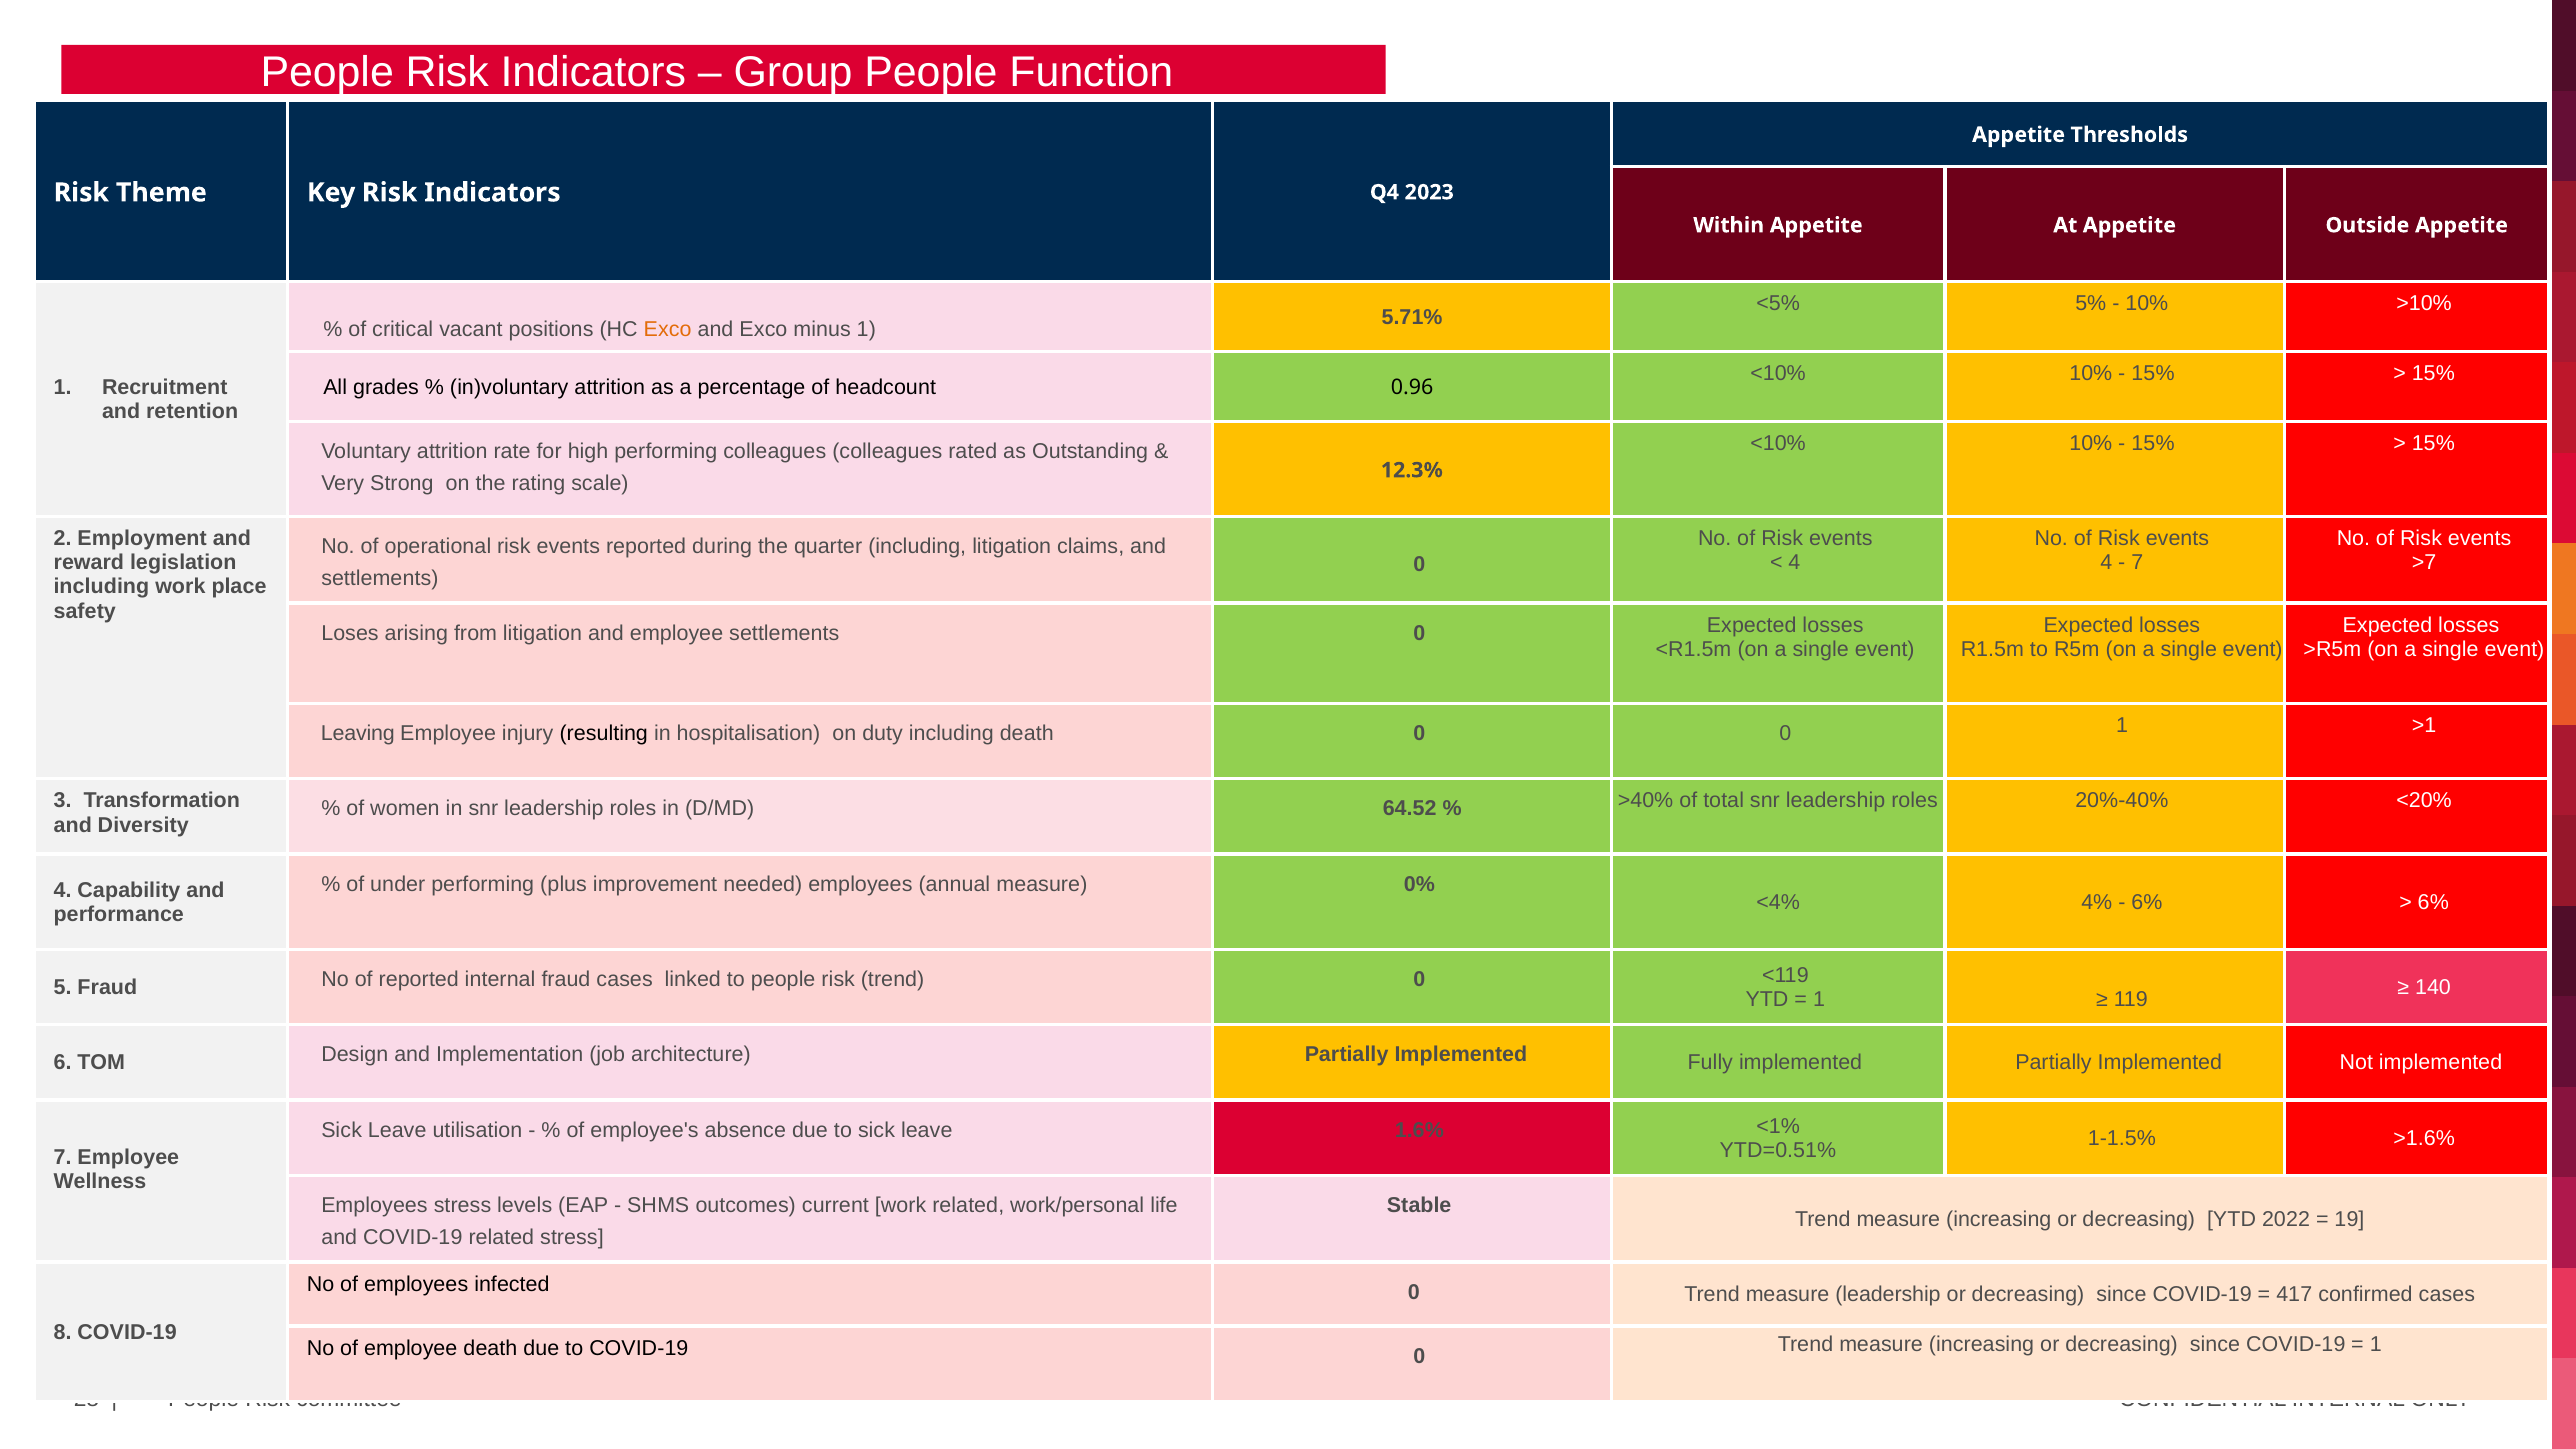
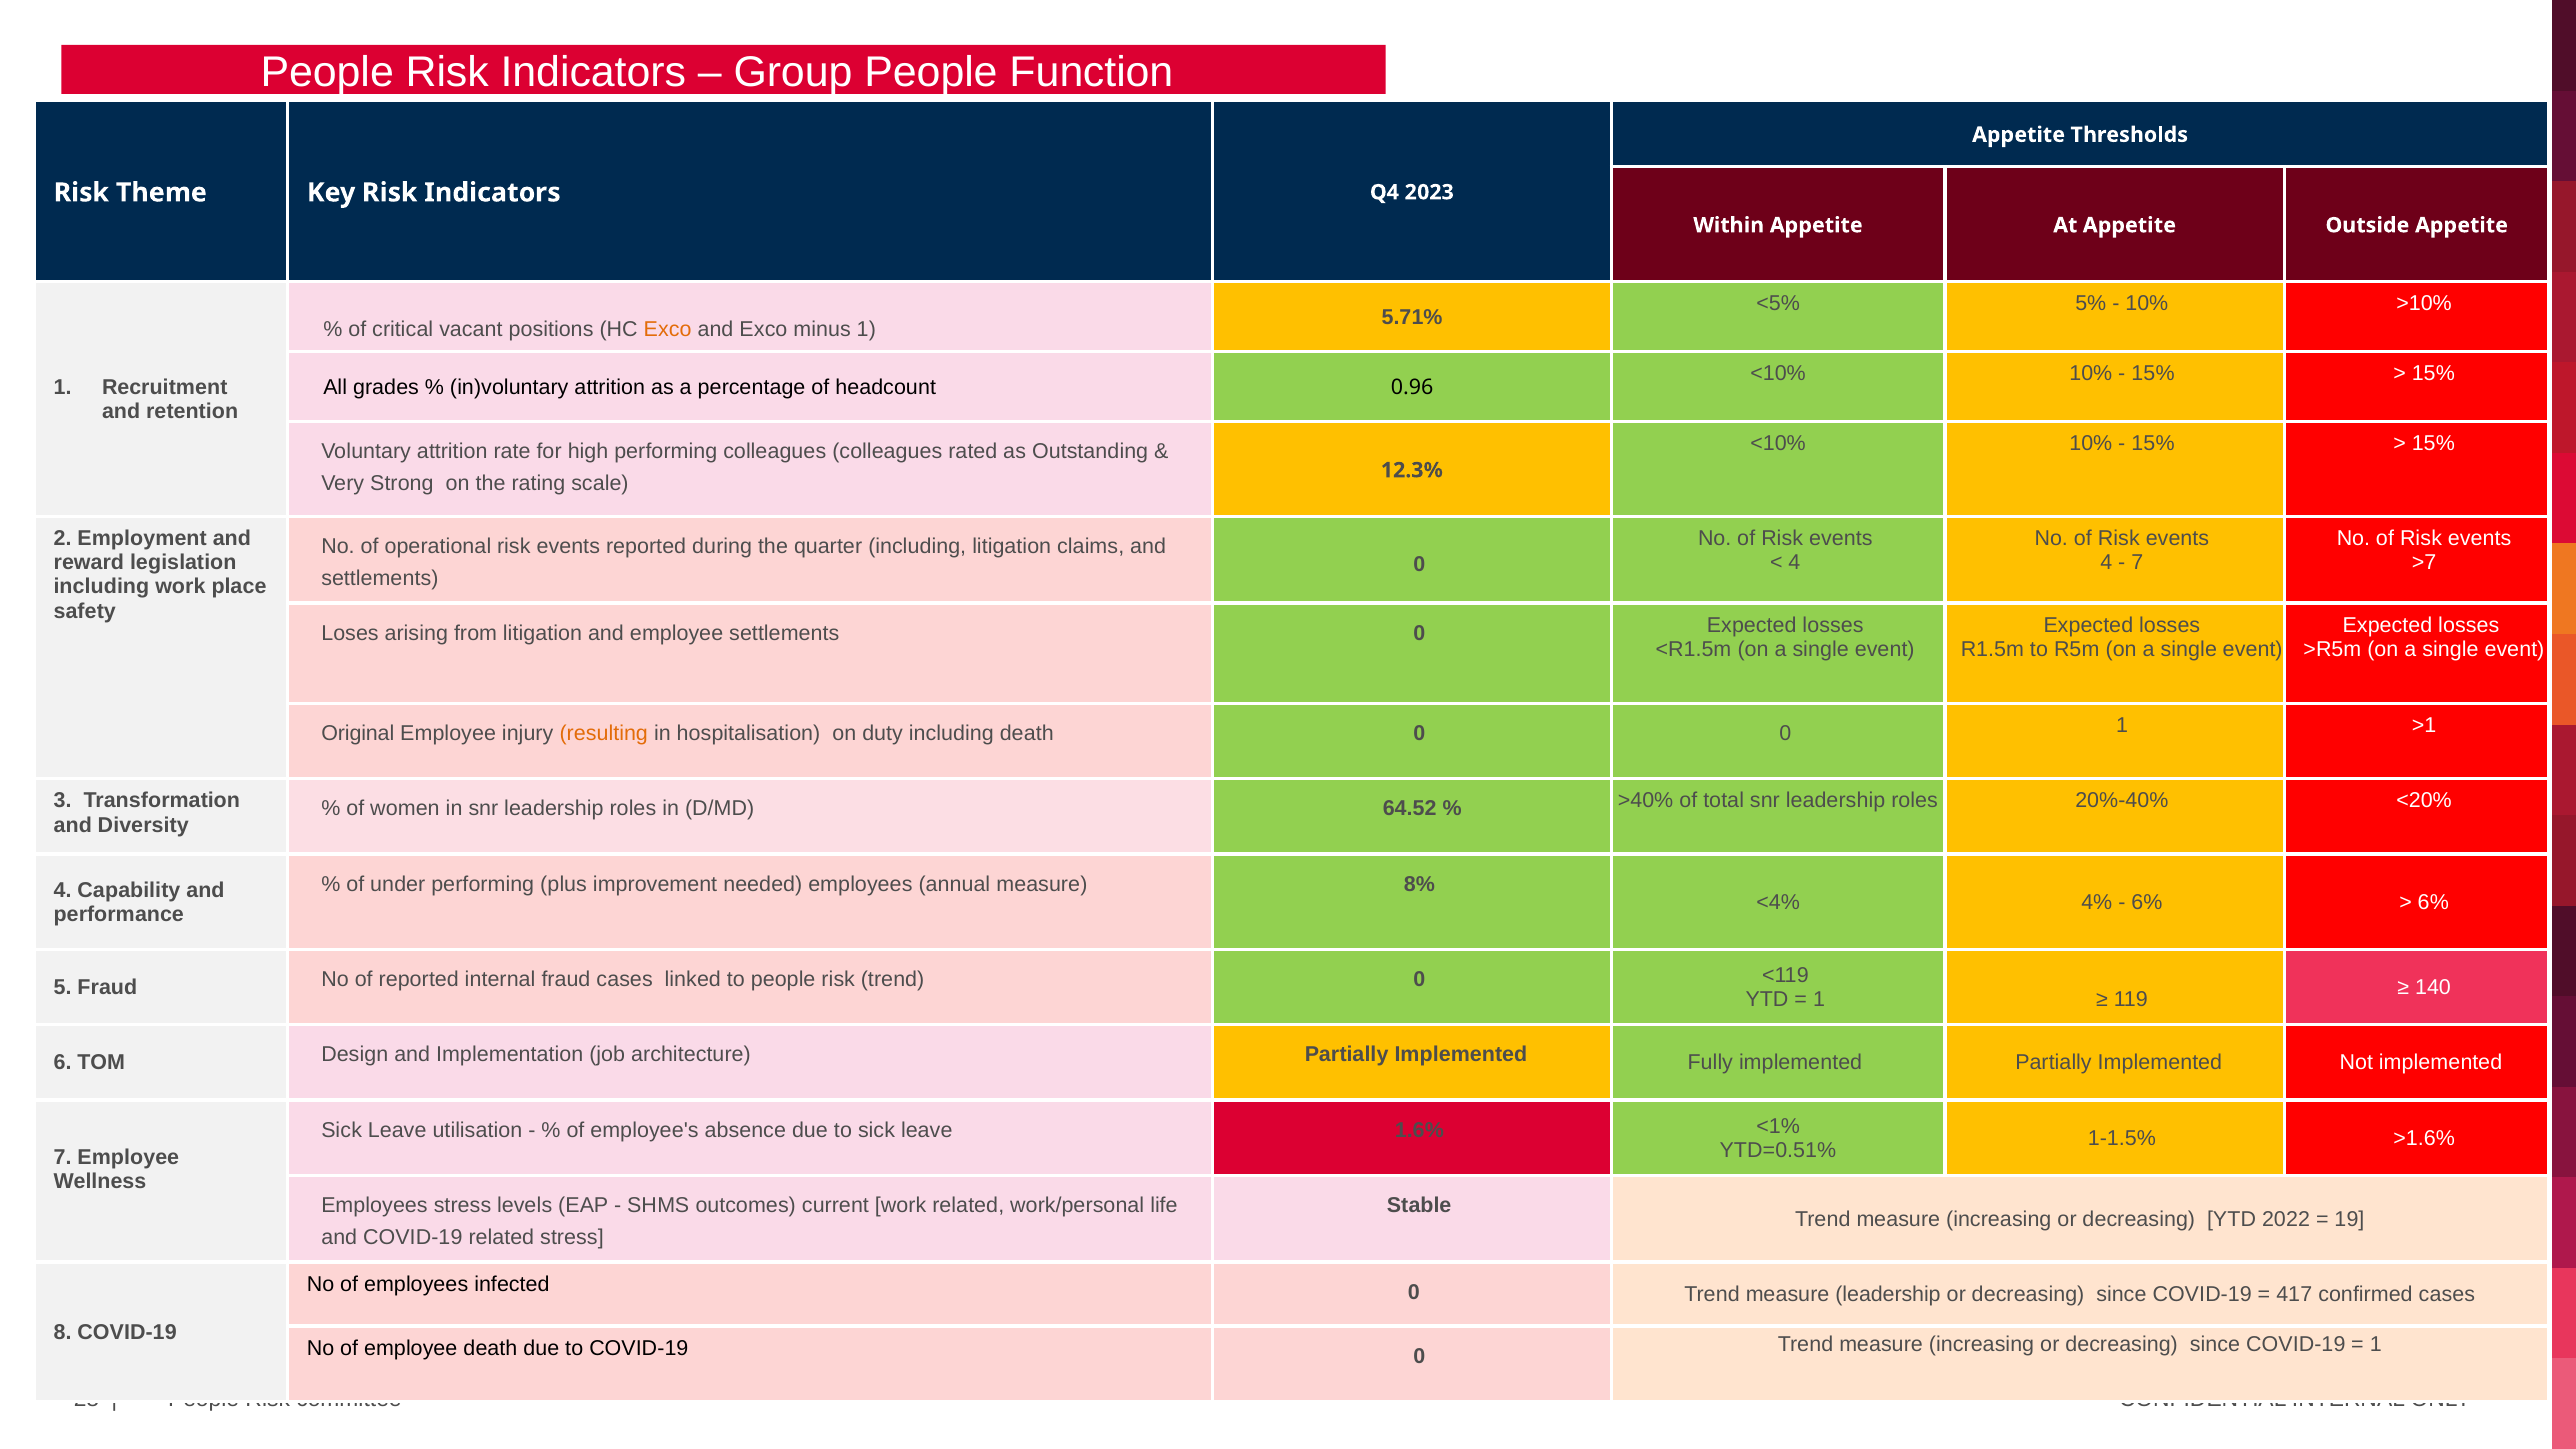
Leaving: Leaving -> Original
resulting colour: black -> orange
0%: 0% -> 8%
